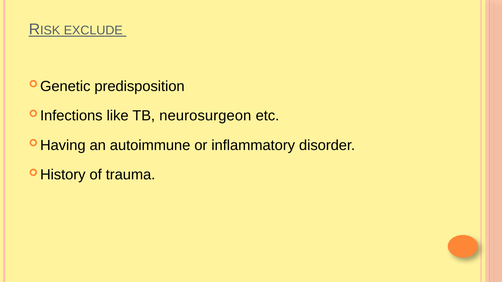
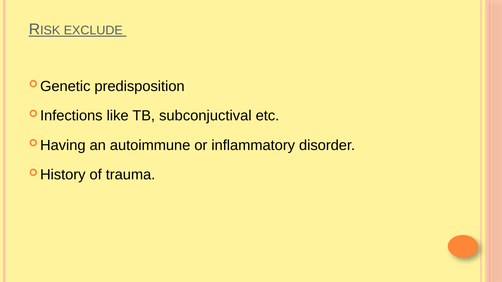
neurosurgeon: neurosurgeon -> subconjuctival
